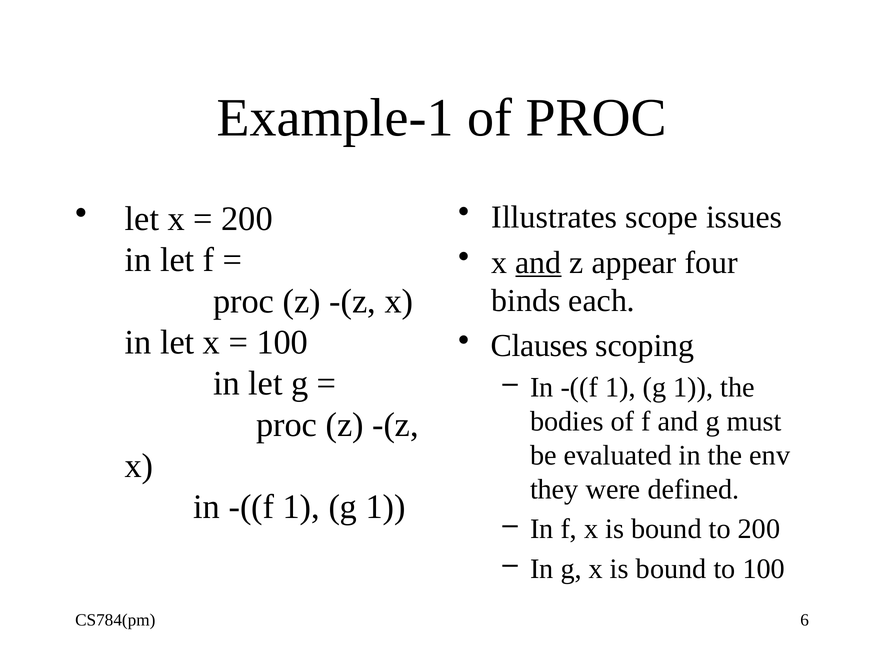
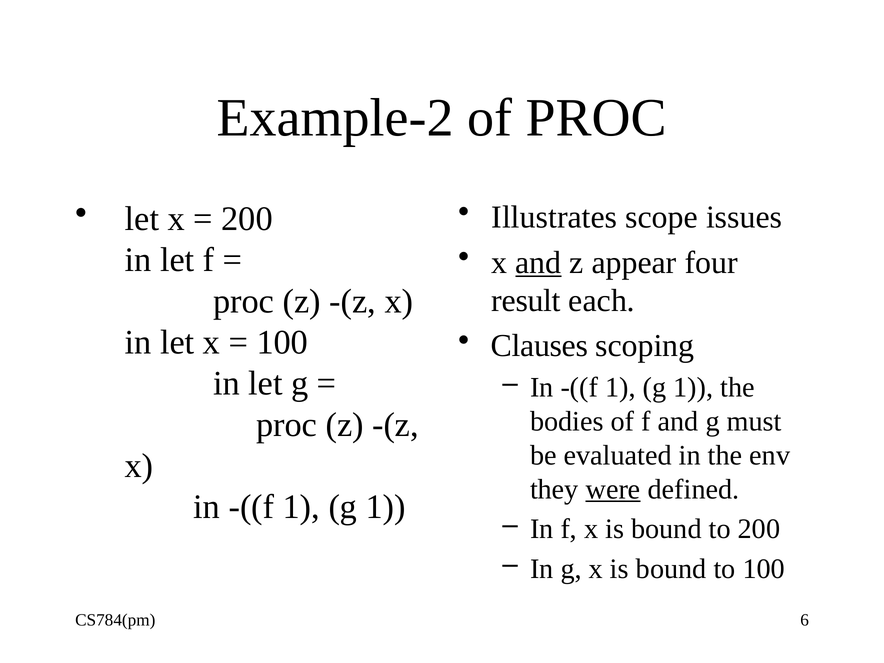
Example-1: Example-1 -> Example-2
binds: binds -> result
were underline: none -> present
